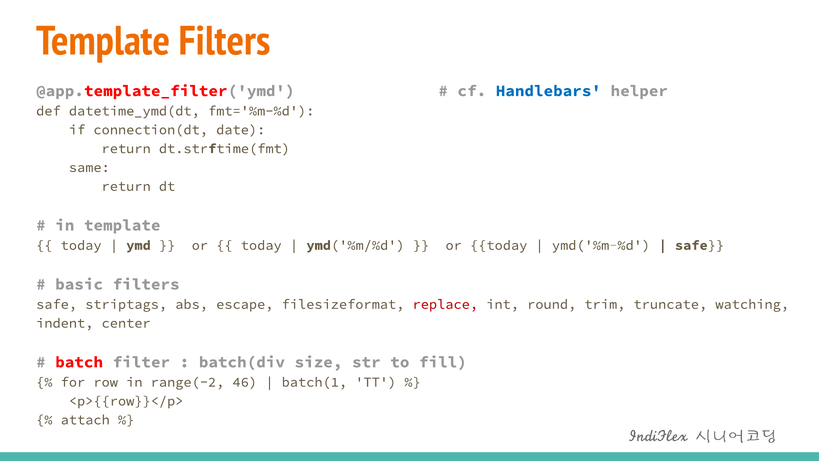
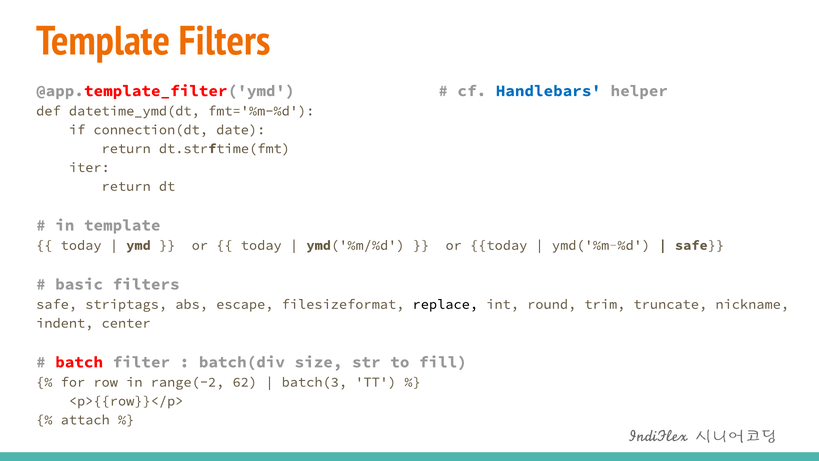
same: same -> iter
replace colour: red -> black
watching: watching -> nickname
46: 46 -> 62
batch(1: batch(1 -> batch(3
